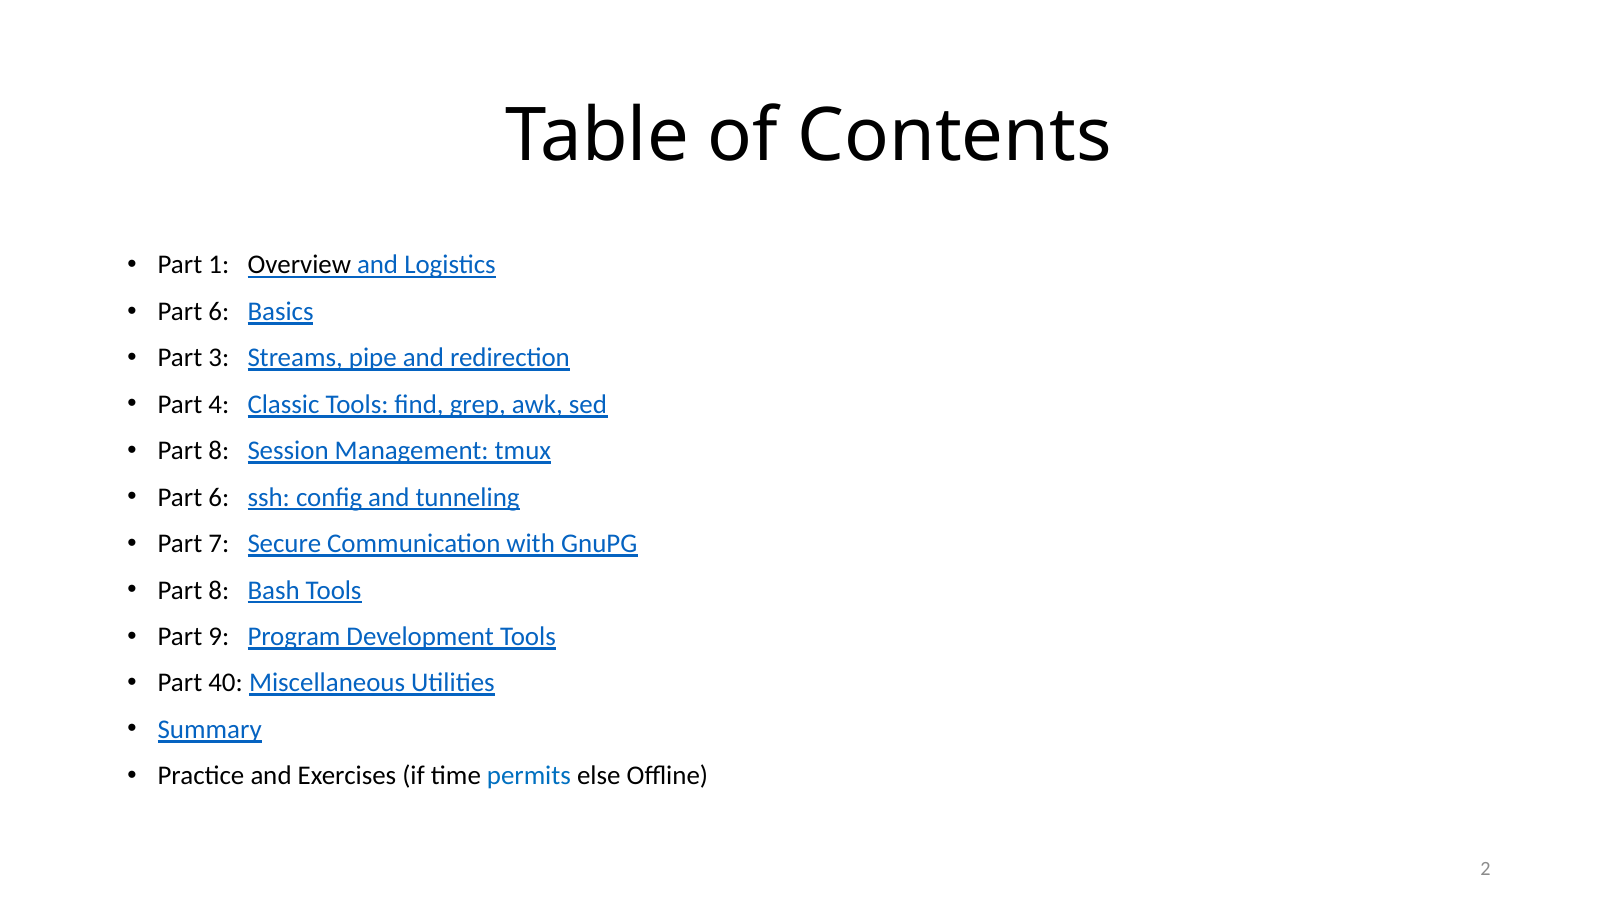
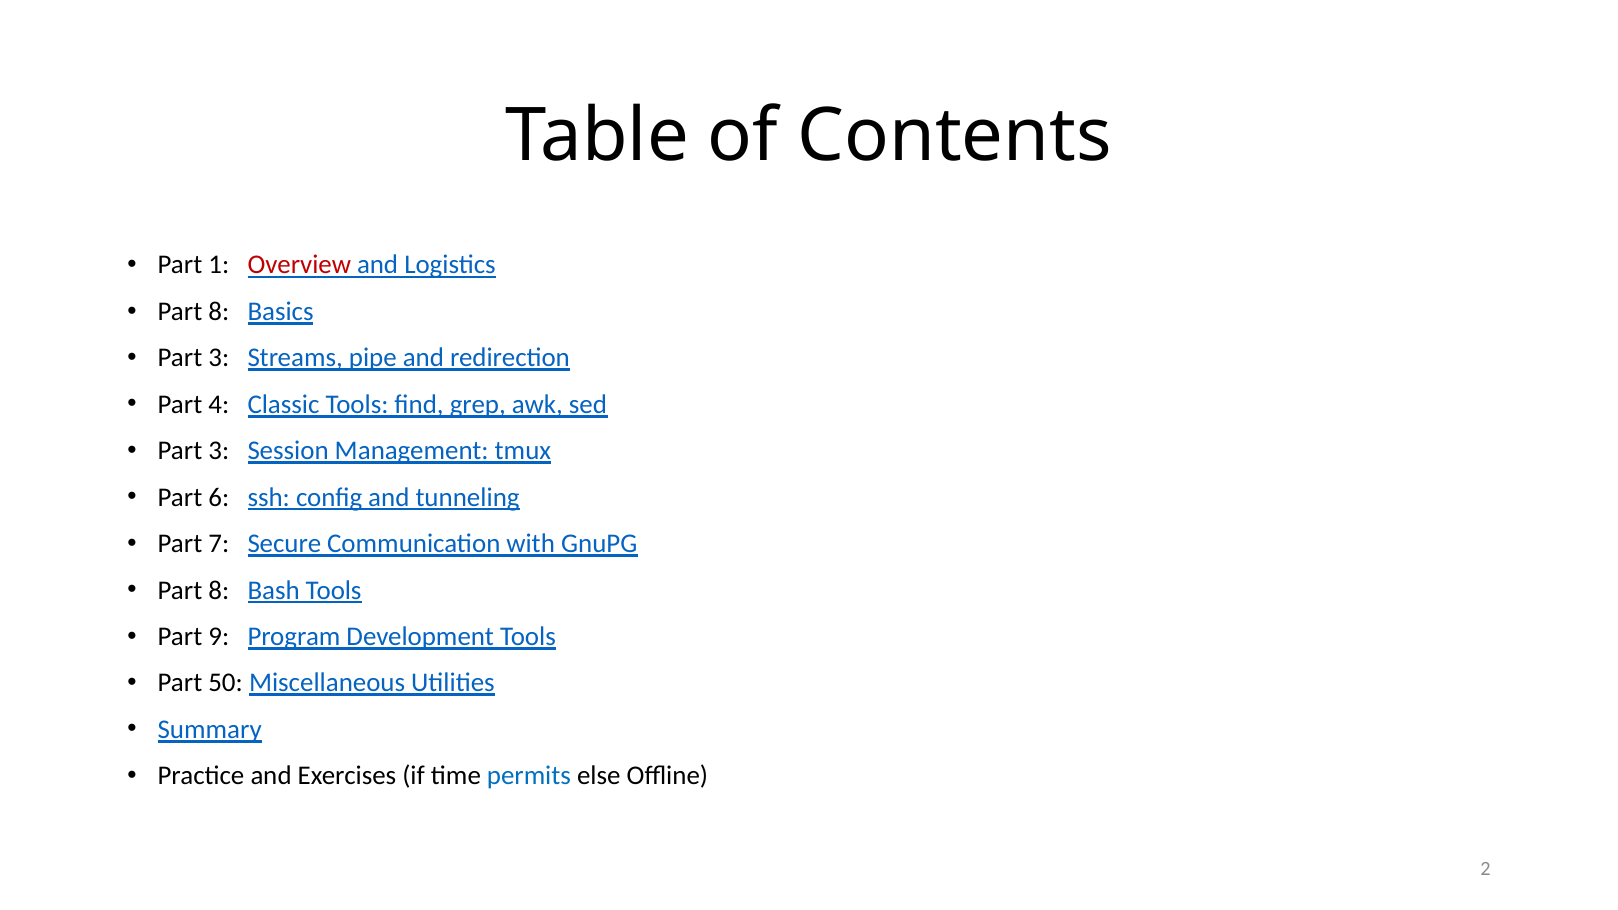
Overview colour: black -> red
6 at (219, 312): 6 -> 8
8 at (219, 451): 8 -> 3
40: 40 -> 50
